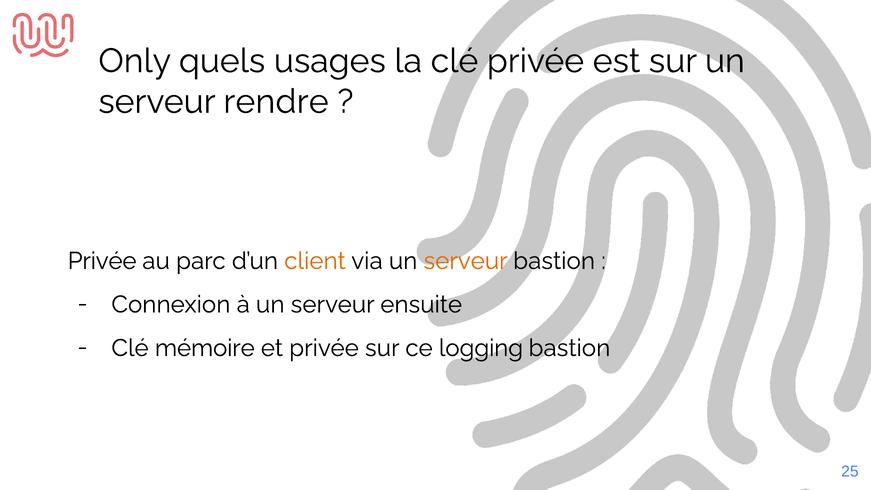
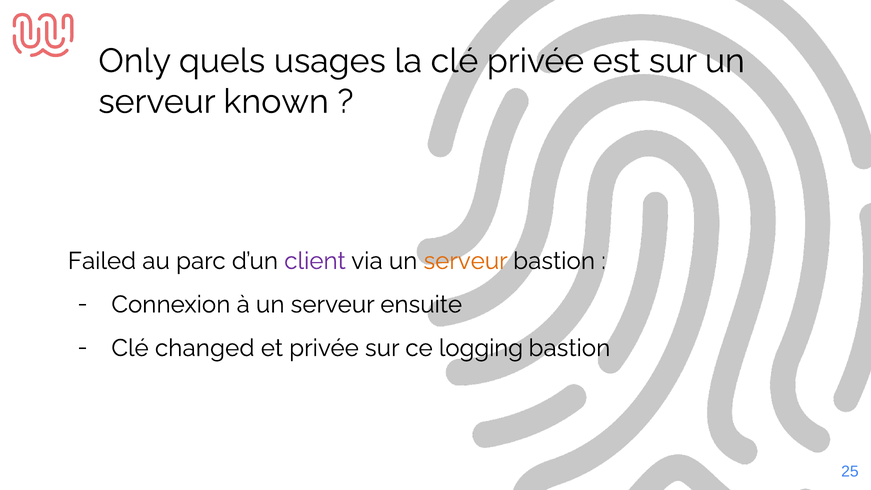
rendre: rendre -> known
Privée at (102, 261): Privée -> Failed
client colour: orange -> purple
mémoire: mémoire -> changed
